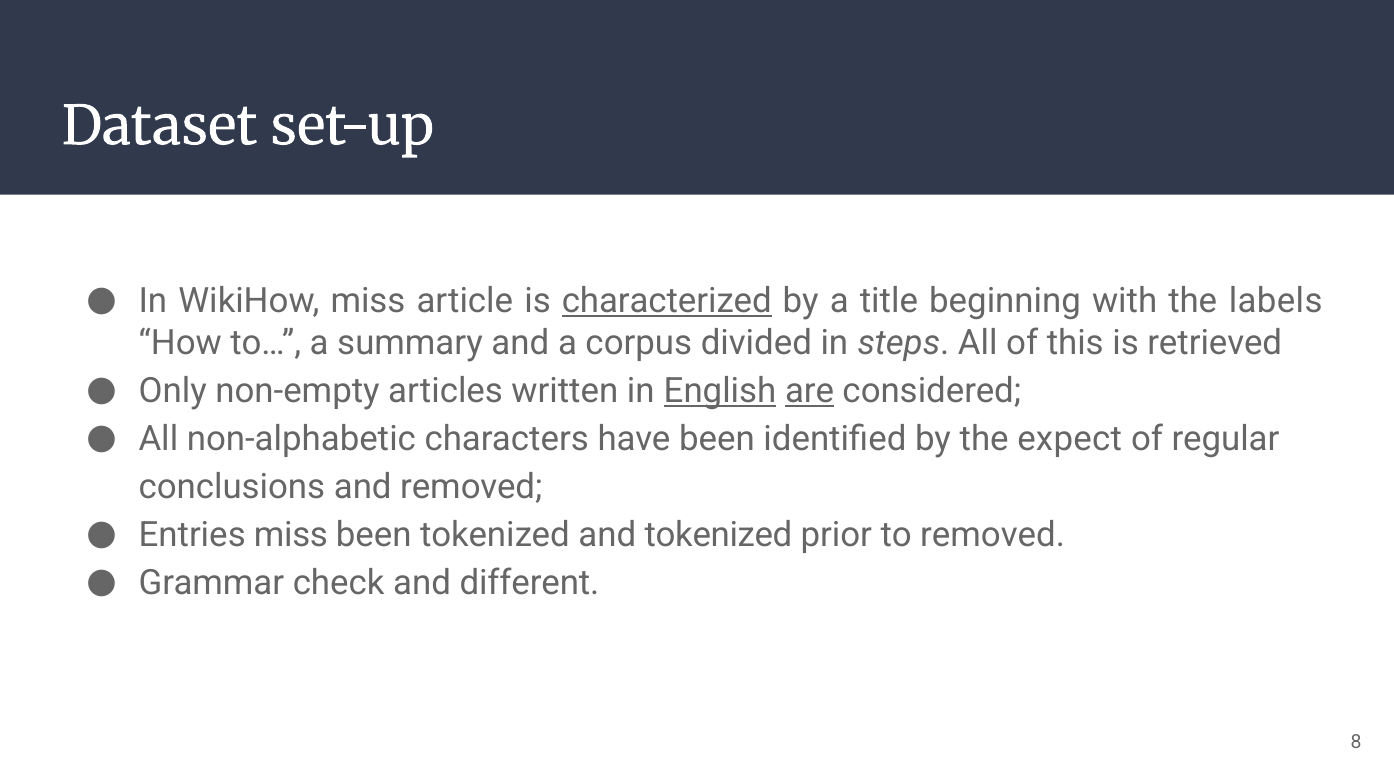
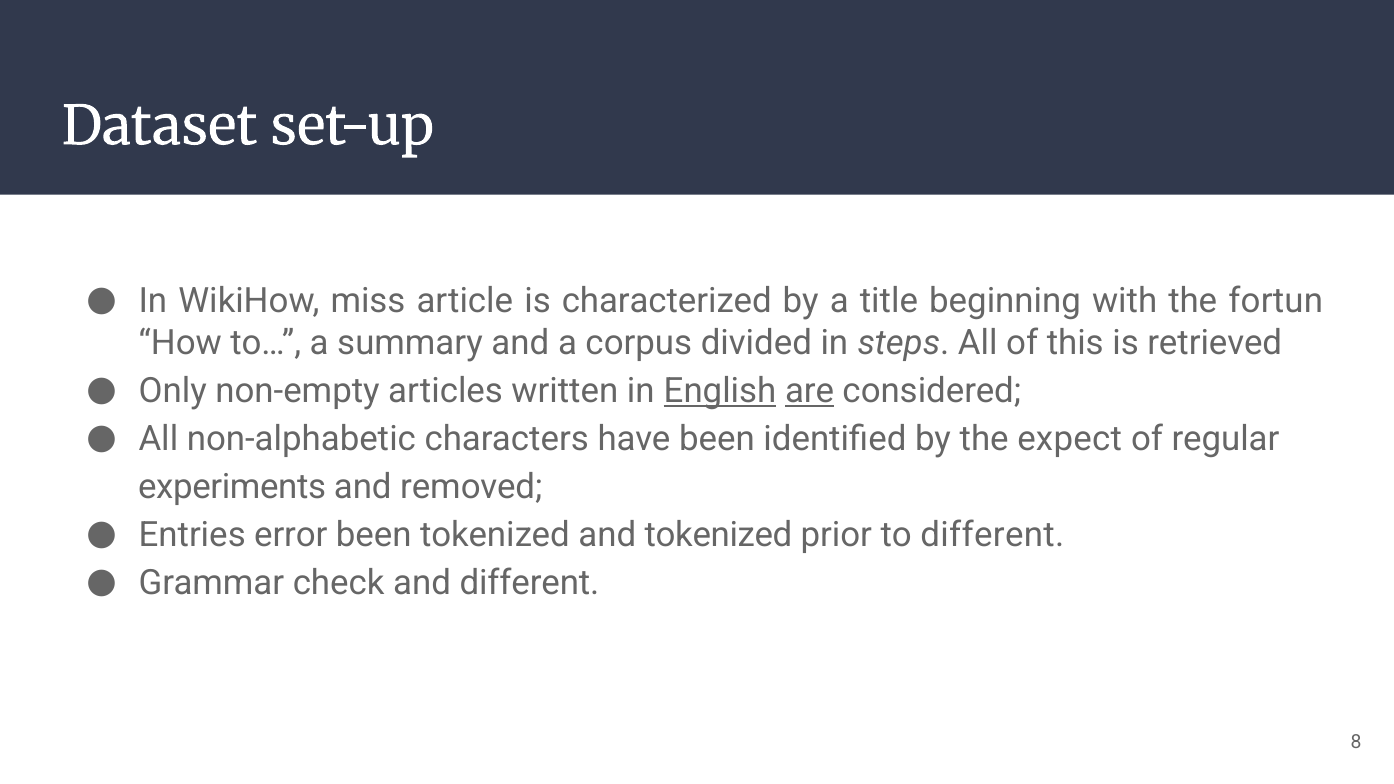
characterized underline: present -> none
labels: labels -> fortun
conclusions: conclusions -> experiments
Entries miss: miss -> error
to removed: removed -> different
